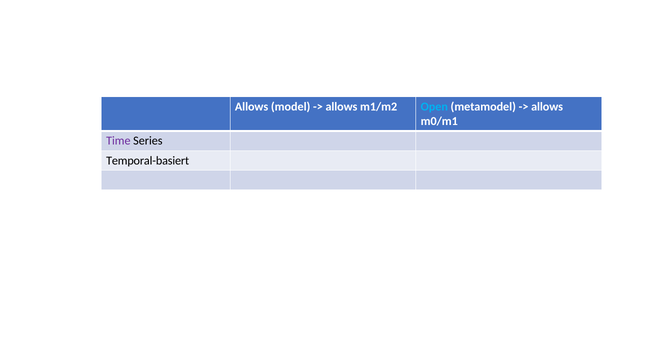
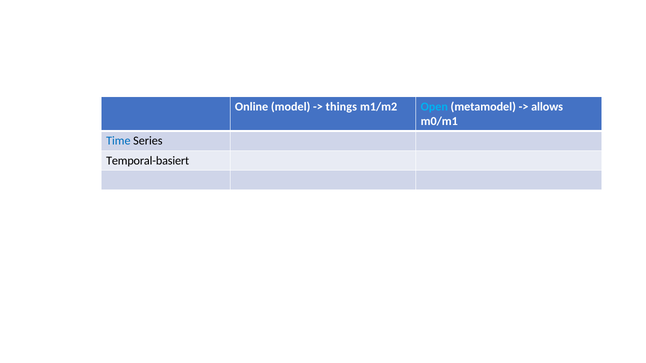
Allows at (252, 107): Allows -> Online
allows at (341, 107): allows -> things
Time colour: purple -> blue
